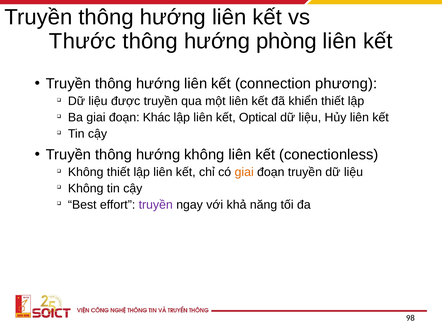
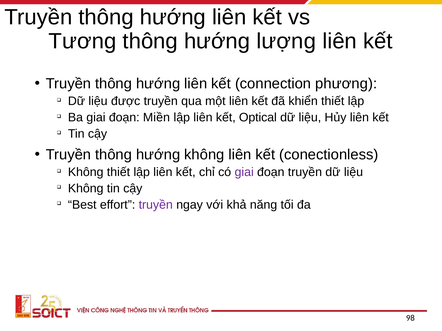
Thước: Thước -> Tương
phòng: phòng -> lượng
Khác: Khác -> Miền
giai at (244, 172) colour: orange -> purple
